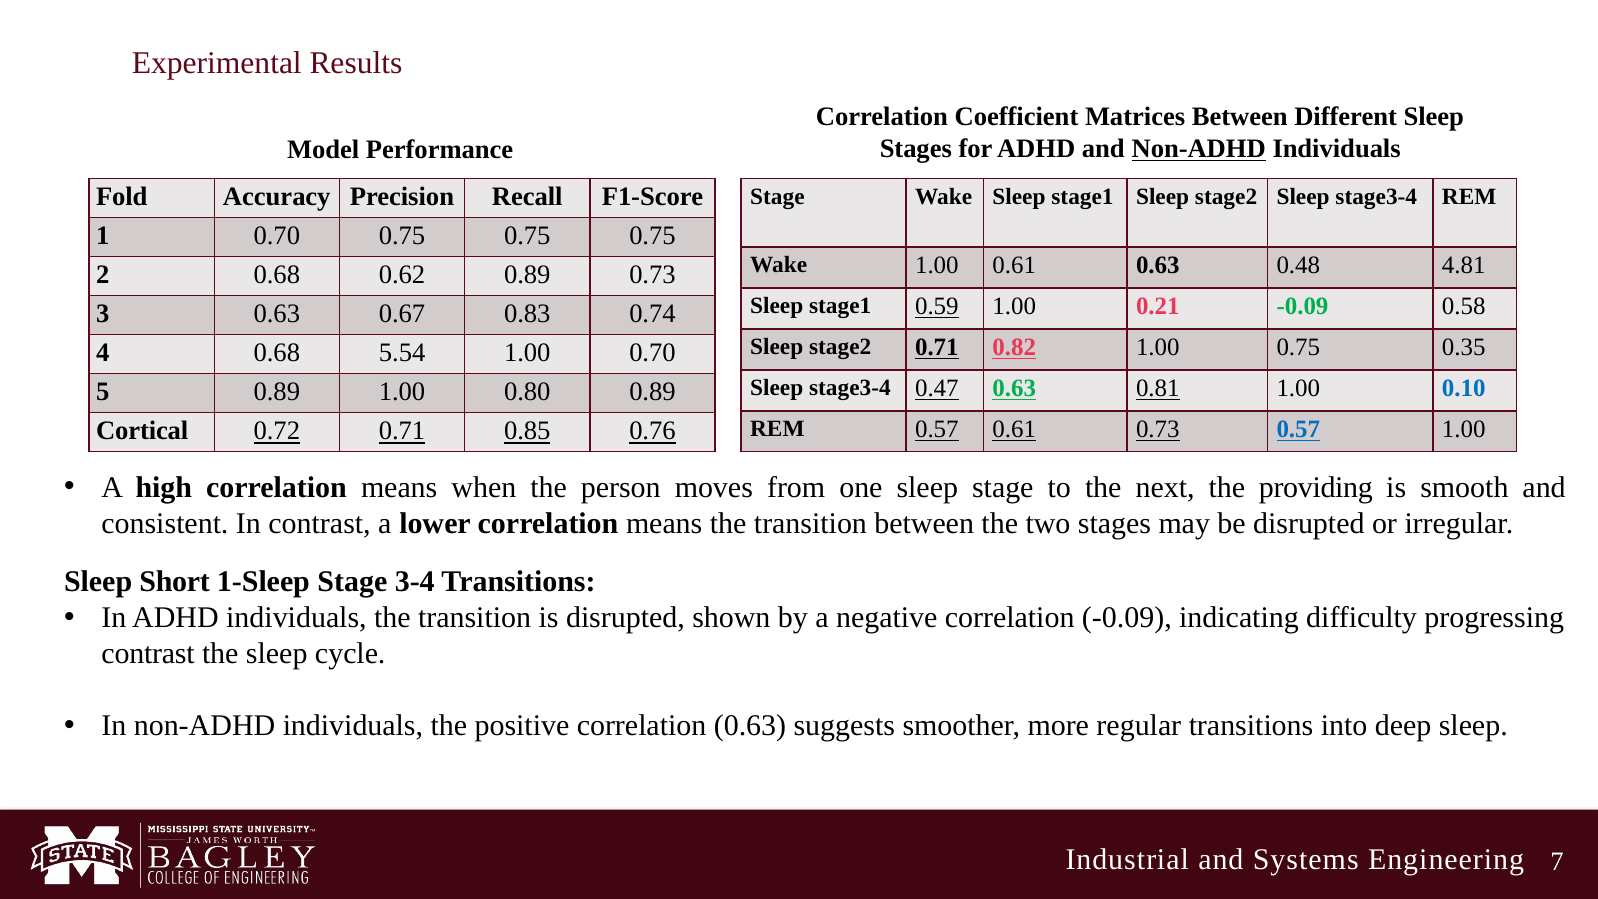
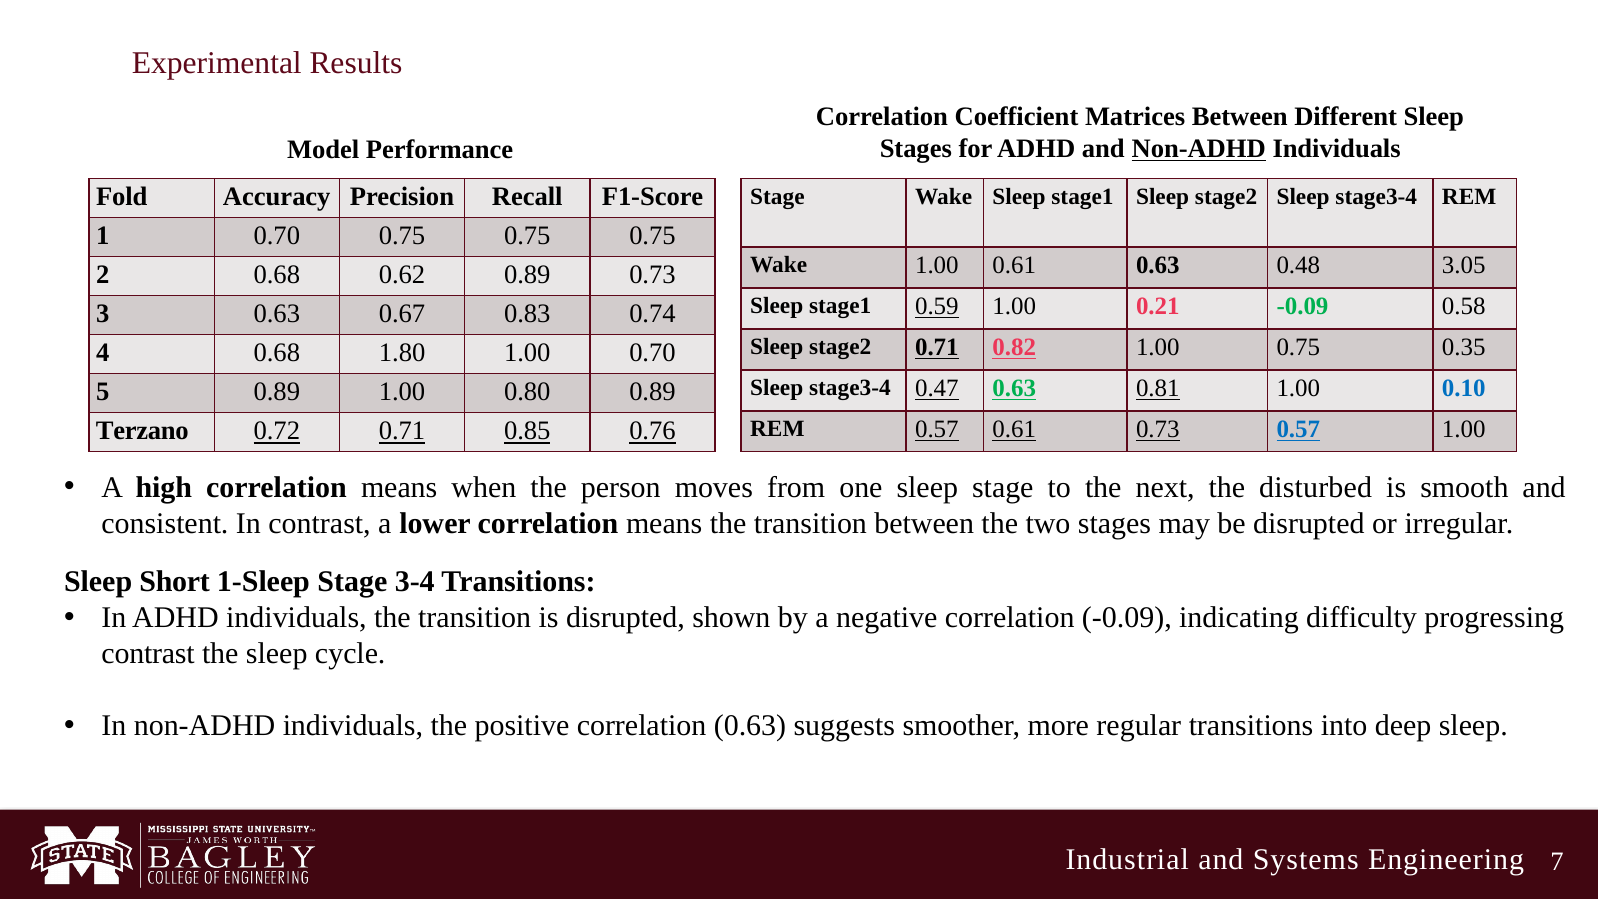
4.81: 4.81 -> 3.05
5.54: 5.54 -> 1.80
Cortical: Cortical -> Terzano
providing: providing -> disturbed
